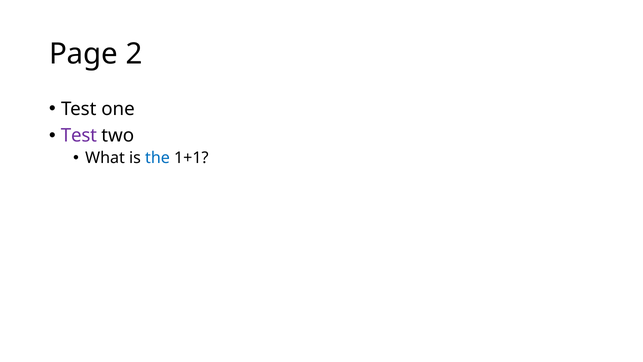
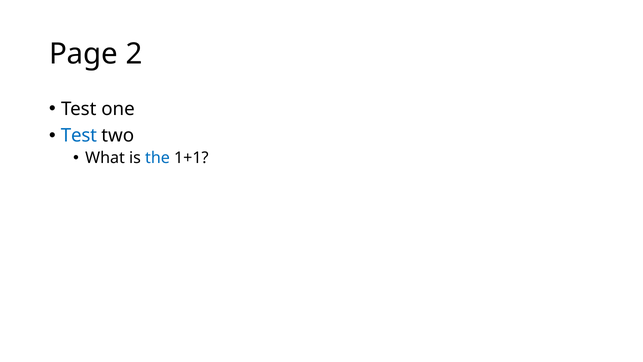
Test at (79, 136) colour: purple -> blue
